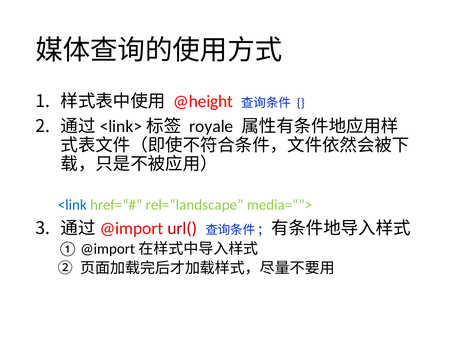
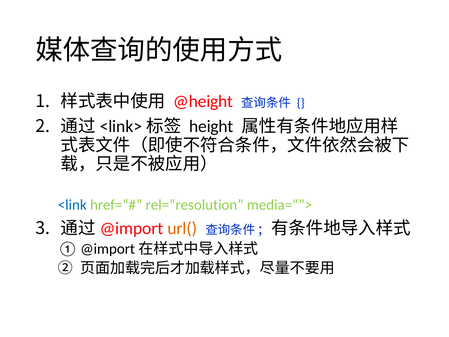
royale: royale -> height
rel=“landscape: rel=“landscape -> rel=“resolution
url( colour: red -> orange
